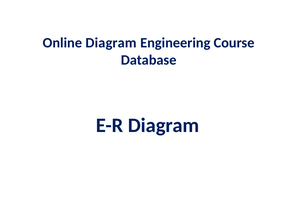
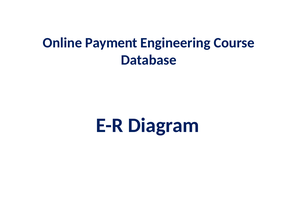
Online Diagram: Diagram -> Payment
